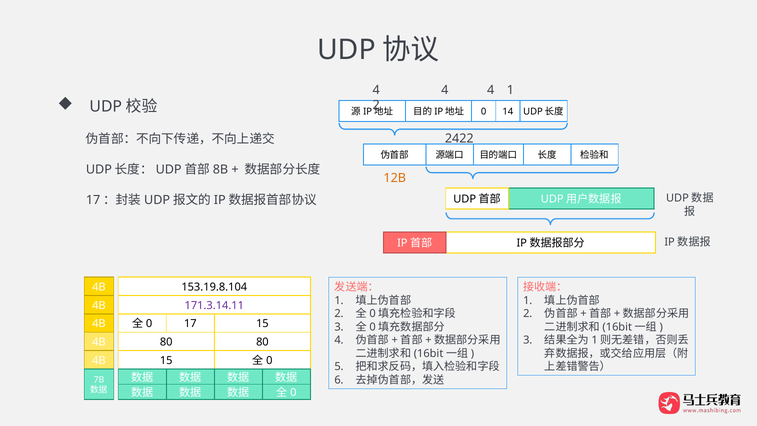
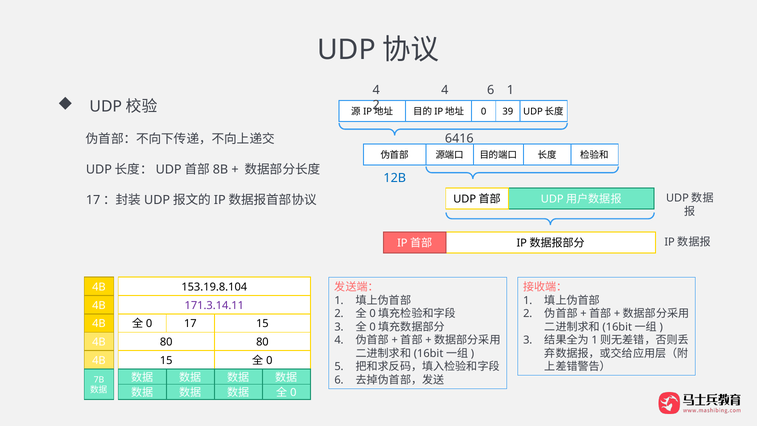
4 4 4: 4 -> 6
14: 14 -> 39
2422: 2422 -> 6416
12B colour: orange -> blue
